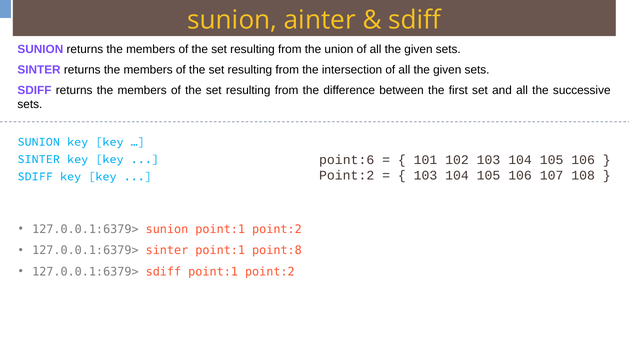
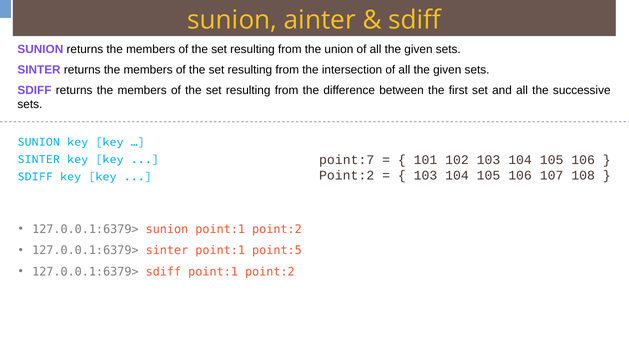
point:6: point:6 -> point:7
point:8: point:8 -> point:5
